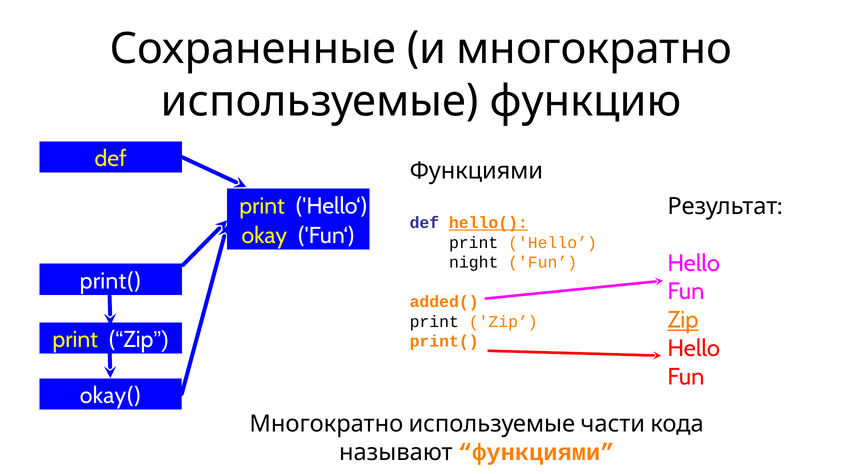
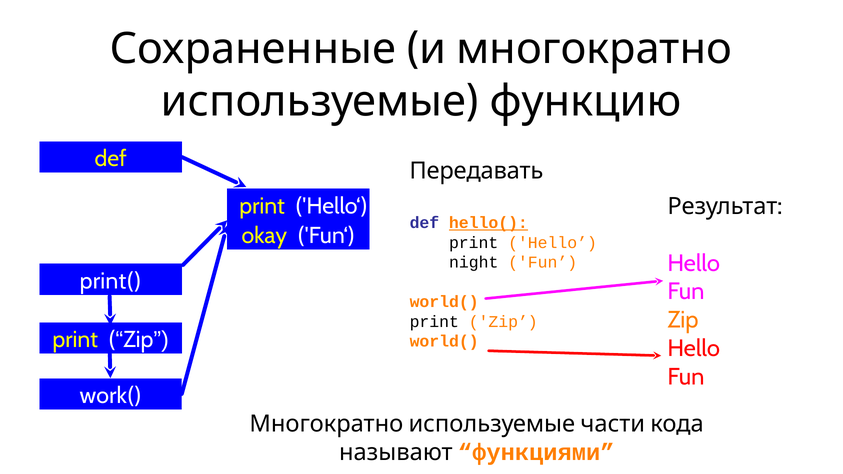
Функциями at (476, 171): Функциями -> Передавать
added( at (444, 302): added( -> world(
Zip at (683, 320) underline: present -> none
print( at (444, 342): print( -> world(
okay(: okay( -> work(
